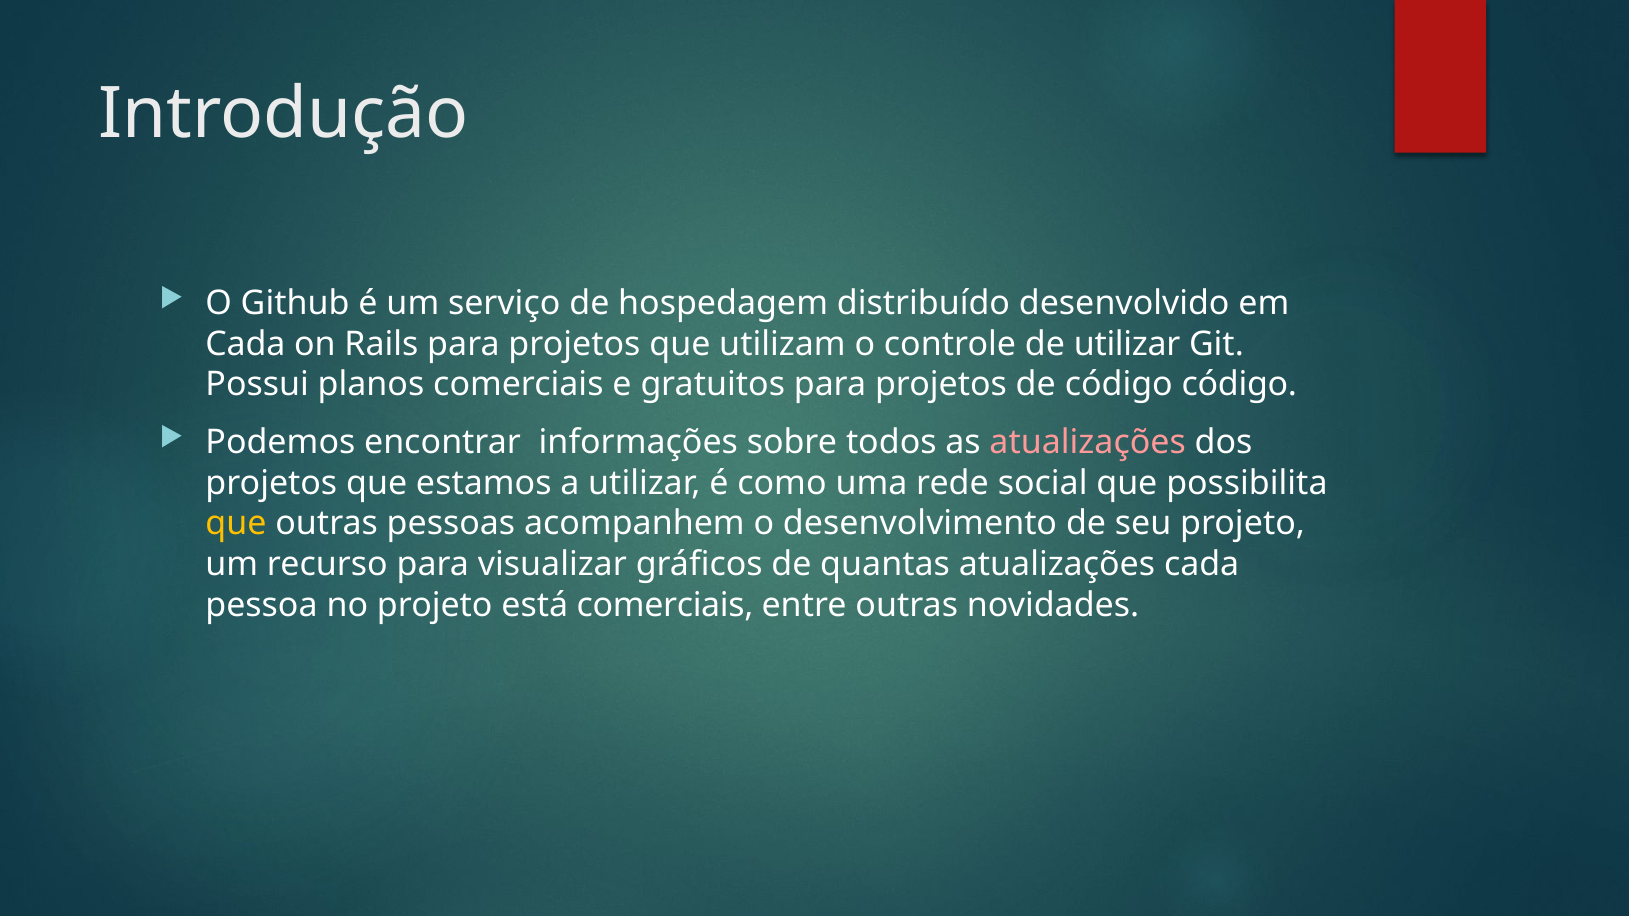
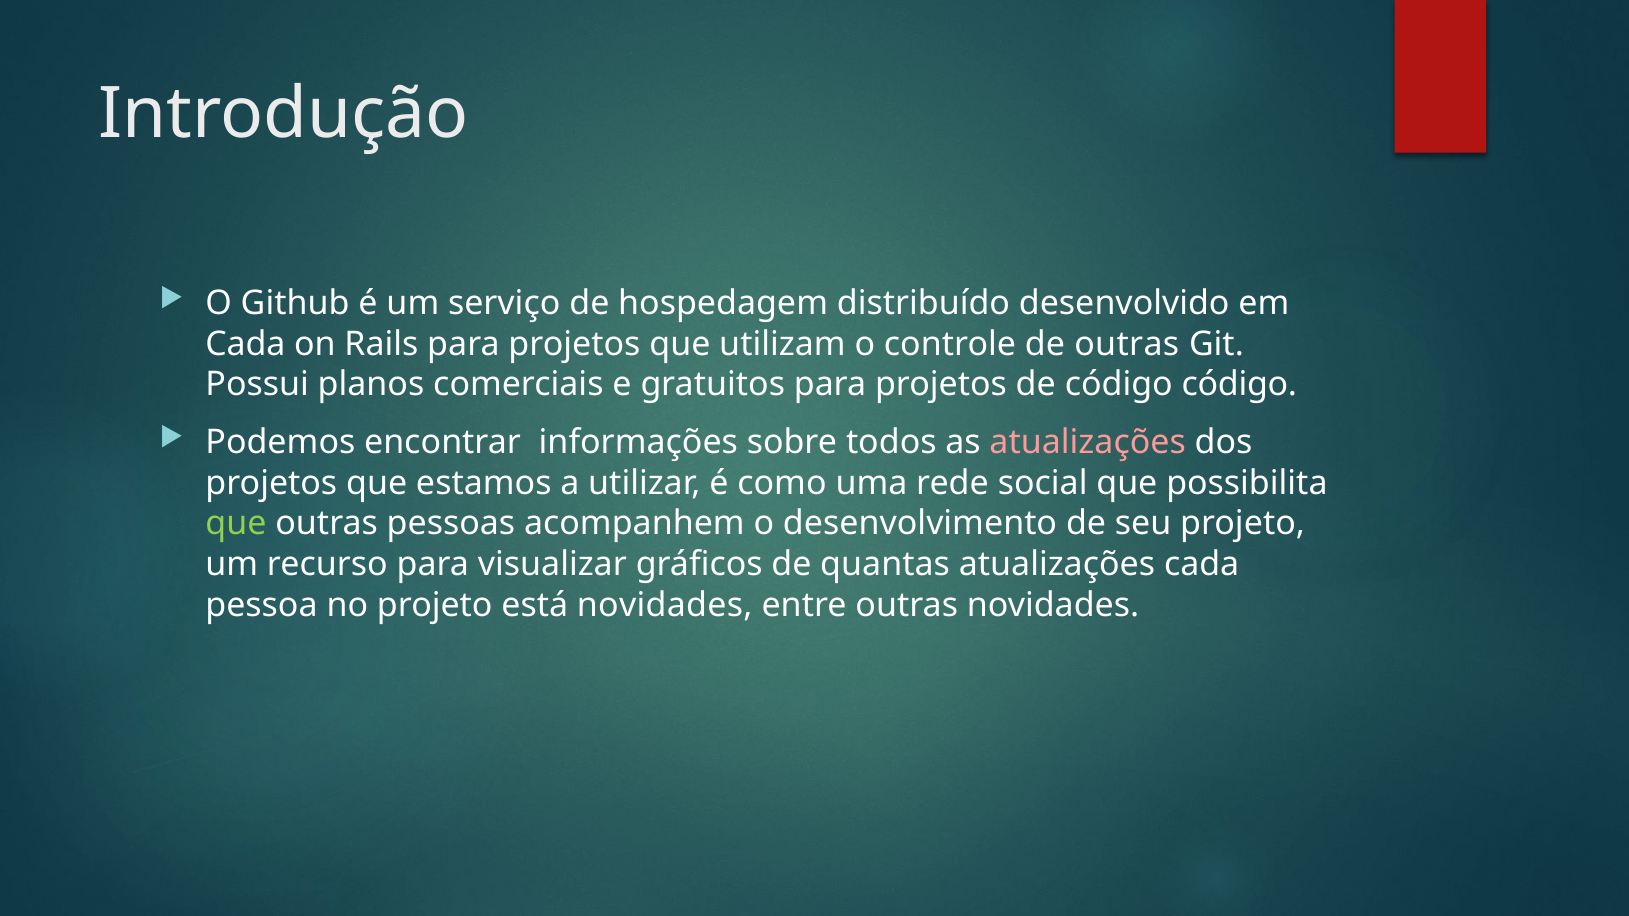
de utilizar: utilizar -> outras
que at (236, 524) colour: yellow -> light green
está comerciais: comerciais -> novidades
